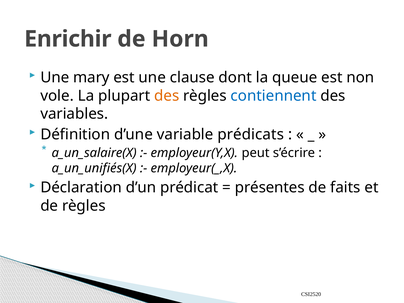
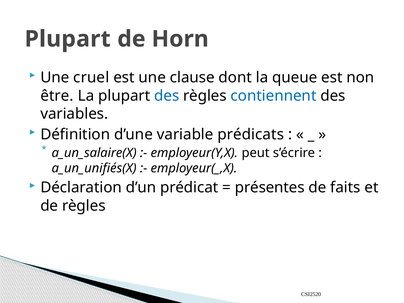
Enrichir at (68, 39): Enrichir -> Plupart
mary: mary -> cruel
vole: vole -> être
des at (167, 96) colour: orange -> blue
